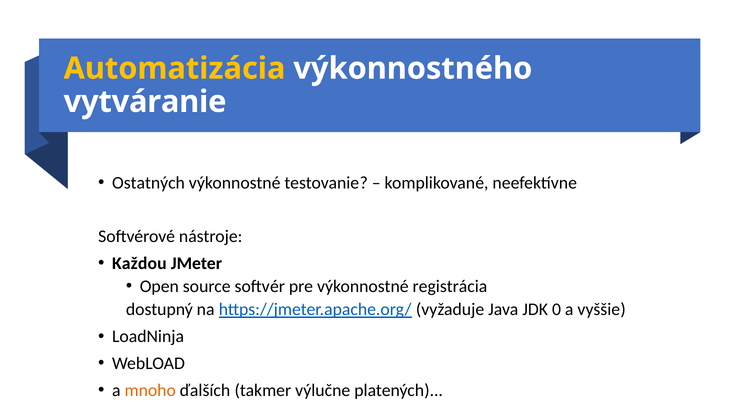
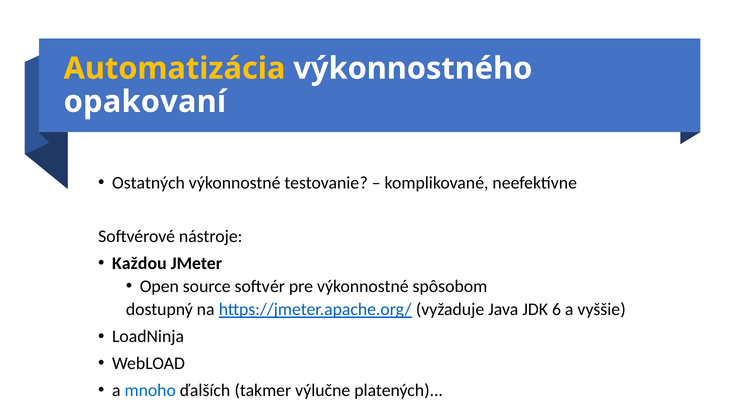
vytváranie: vytváranie -> opakovaní
registrácia: registrácia -> spôsobom
0: 0 -> 6
mnoho colour: orange -> blue
